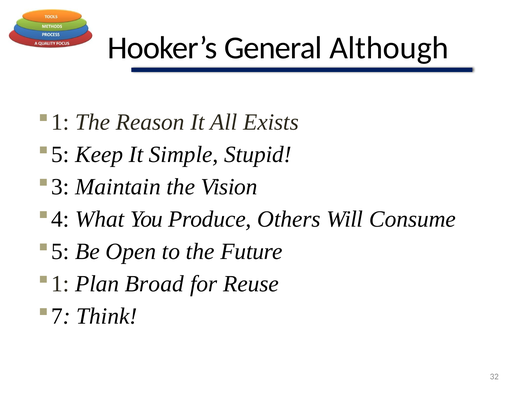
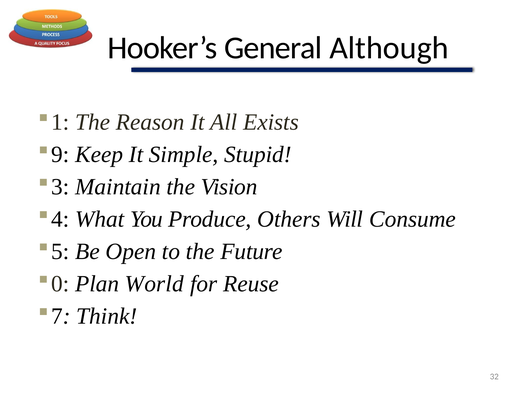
5 at (60, 155): 5 -> 9
1 at (60, 284): 1 -> 0
Broad: Broad -> World
